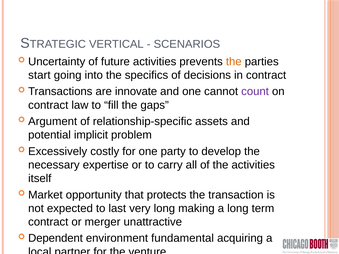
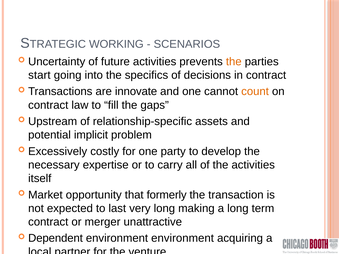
VERTICAL: VERTICAL -> WORKING
count colour: purple -> orange
Argument: Argument -> Upstream
protects: protects -> formerly
environment fundamental: fundamental -> environment
